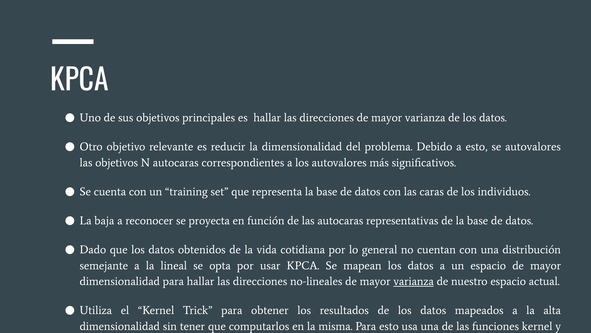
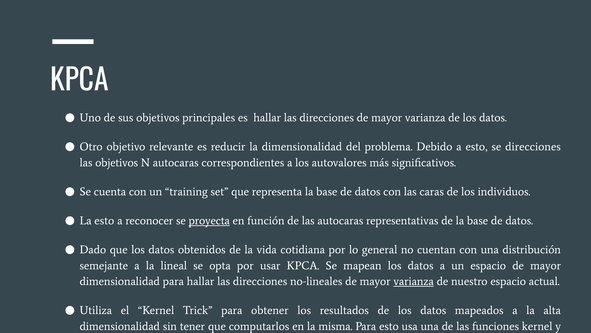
se autovalores: autovalores -> direcciones
La baja: baja -> esto
proyecta underline: none -> present
